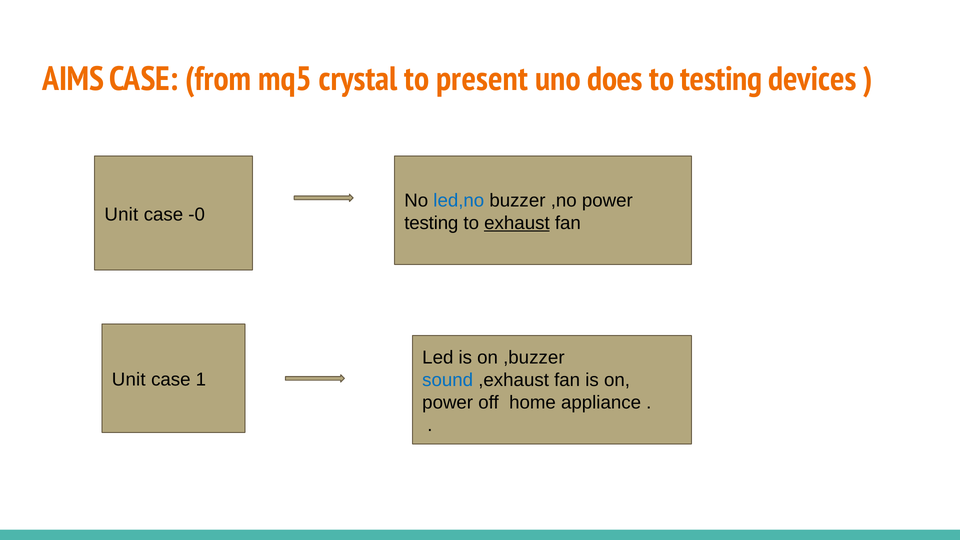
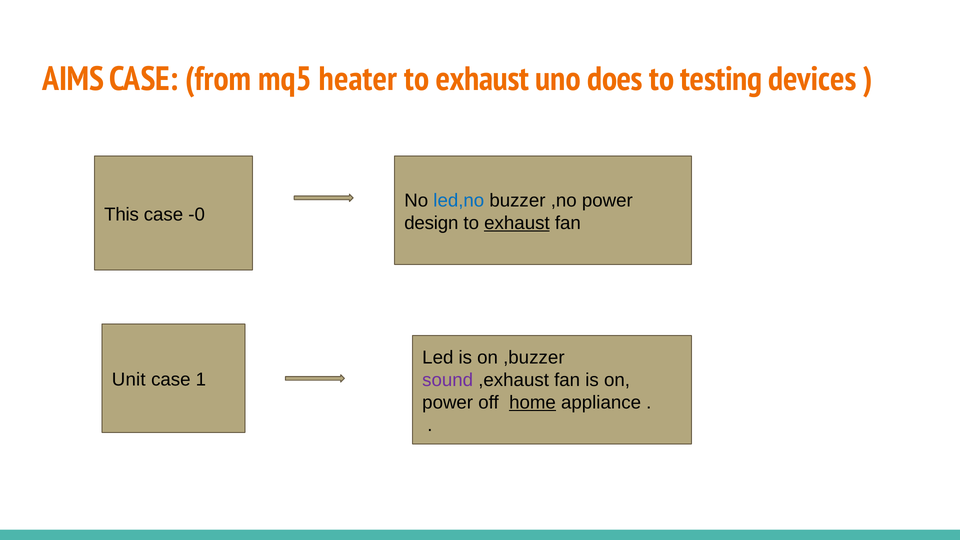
crystal: crystal -> heater
present at (482, 79): present -> exhaust
Unit at (121, 214): Unit -> This
testing at (431, 223): testing -> design
sound colour: blue -> purple
home underline: none -> present
